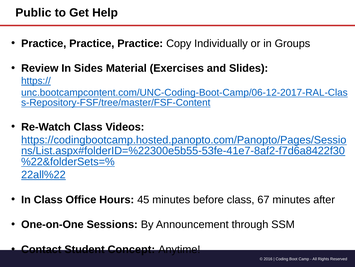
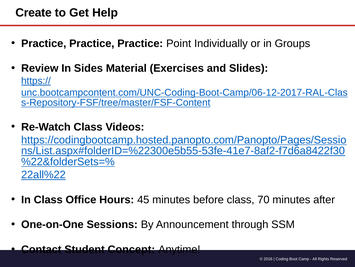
Public: Public -> Create
Copy: Copy -> Point
67: 67 -> 70
